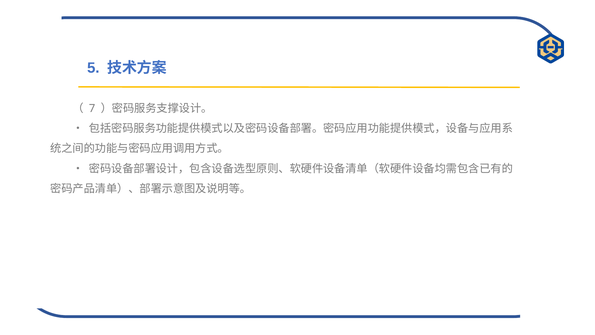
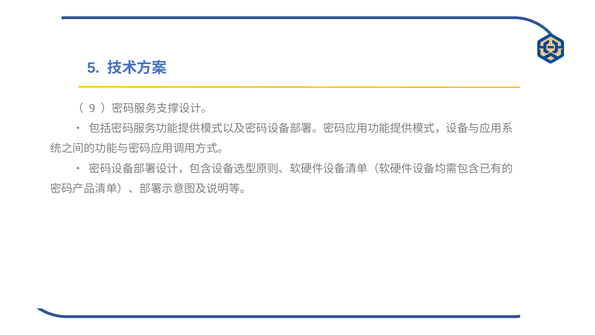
7: 7 -> 9
